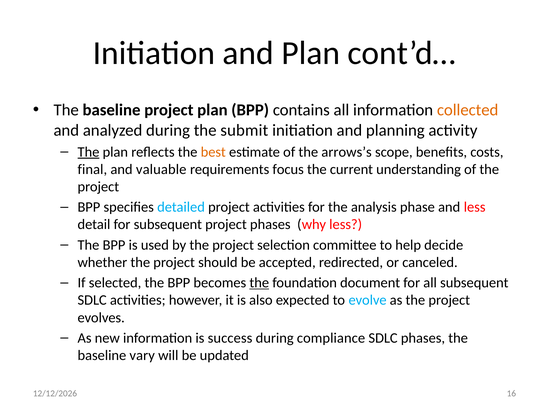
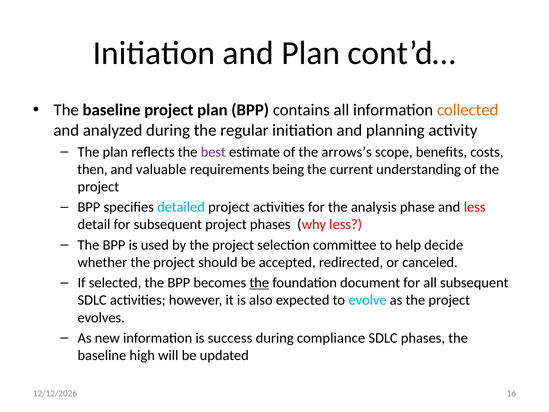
submit: submit -> regular
The at (88, 152) underline: present -> none
best colour: orange -> purple
final: final -> then
focus: focus -> being
vary: vary -> high
